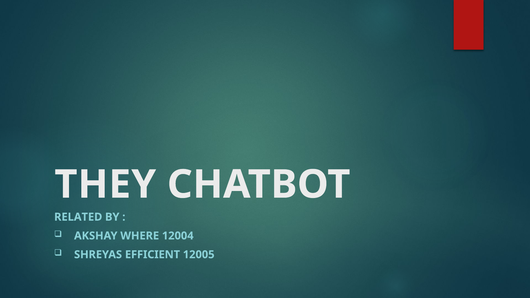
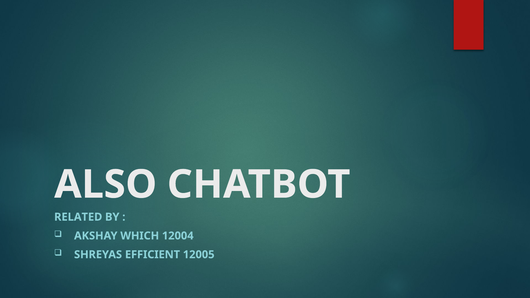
THEY: THEY -> ALSO
WHERE: WHERE -> WHICH
